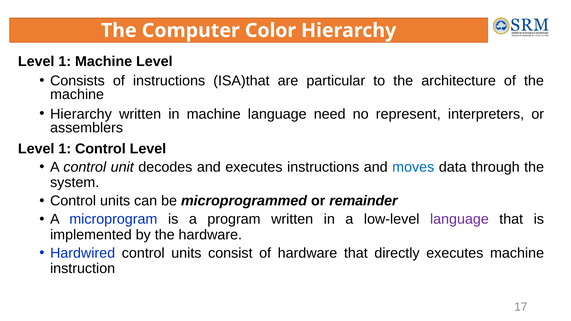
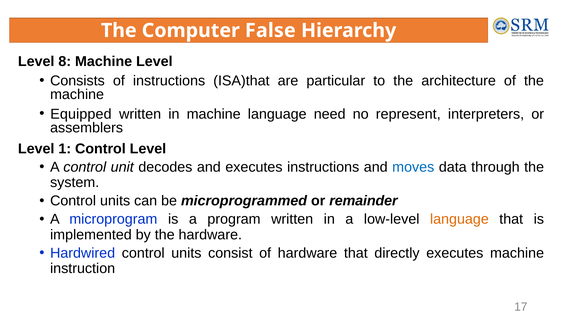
Color: Color -> False
1 at (65, 62): 1 -> 8
Hierarchy at (81, 114): Hierarchy -> Equipped
language at (459, 219) colour: purple -> orange
